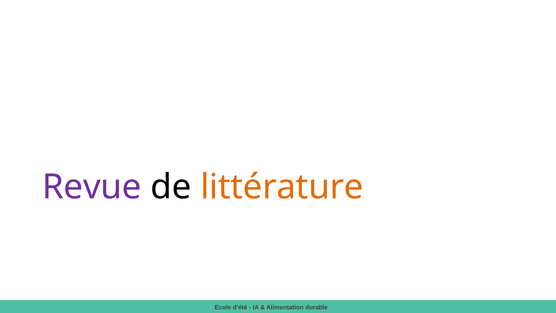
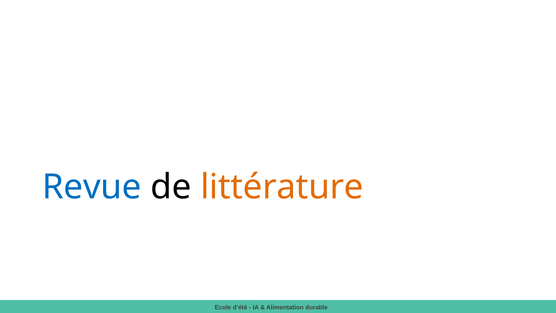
Revue colour: purple -> blue
